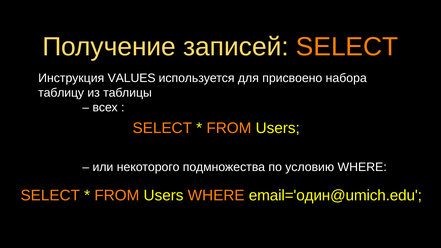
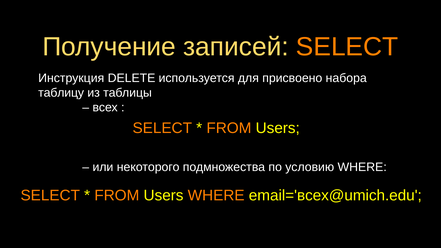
VALUES: VALUES -> DELETE
email='один@umich.edu: email='один@umich.edu -> email='всех@umich.edu
